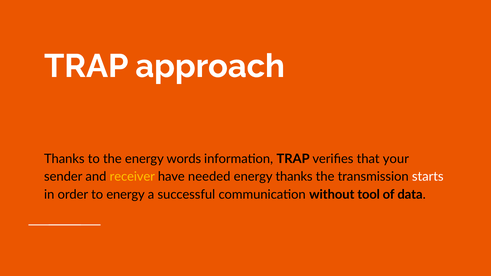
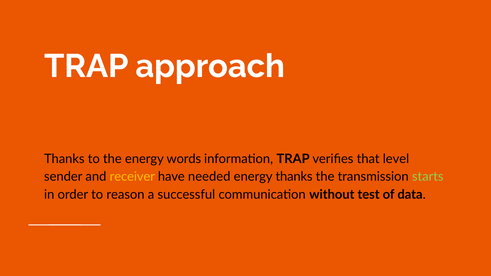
your: your -> level
starts colour: white -> light green
to energy: energy -> reason
tool: tool -> test
